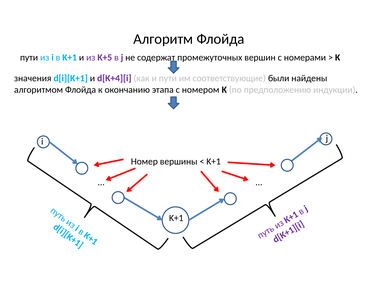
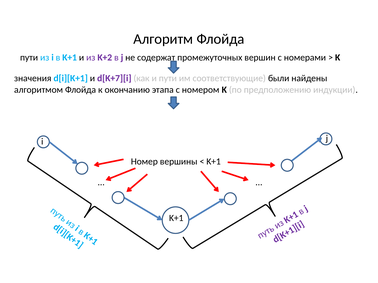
K+5: K+5 -> K+2
d[K+4][i: d[K+4][i -> d[K+7][i
